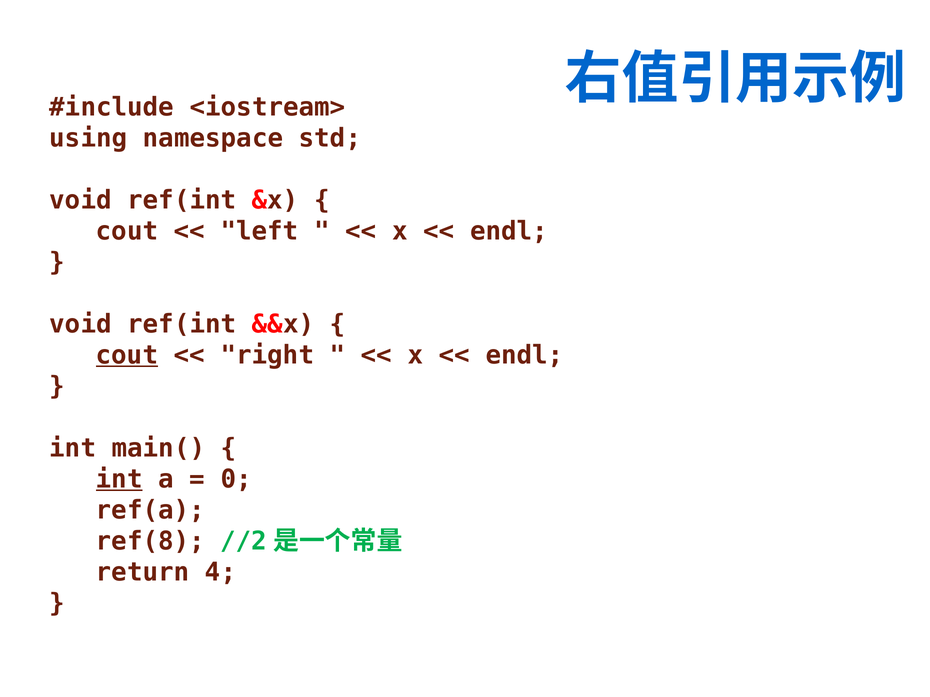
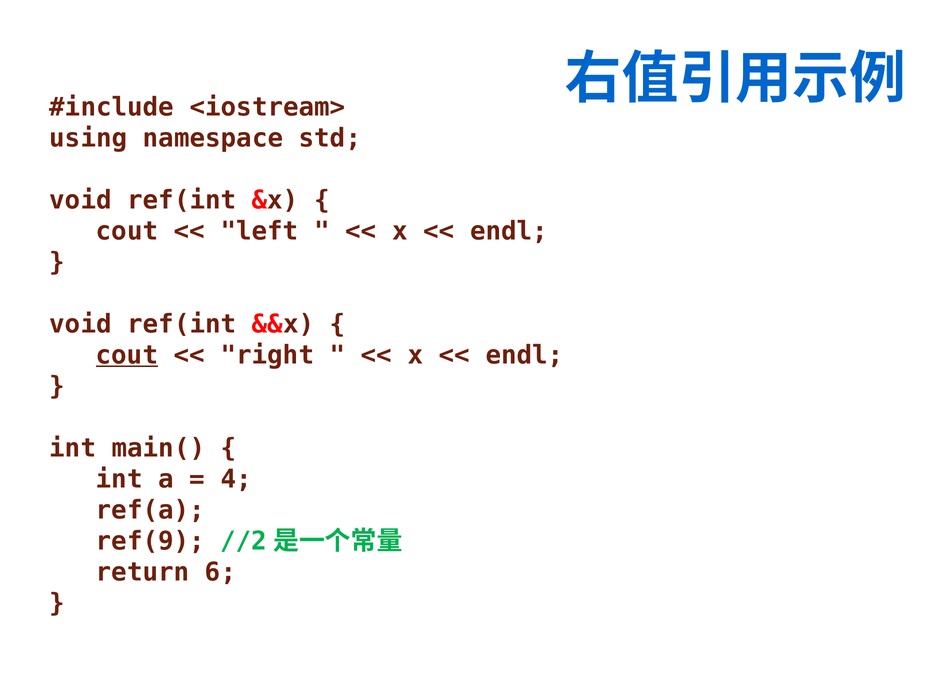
int at (119, 479) underline: present -> none
0: 0 -> 4
ref(8: ref(8 -> ref(9
4: 4 -> 6
